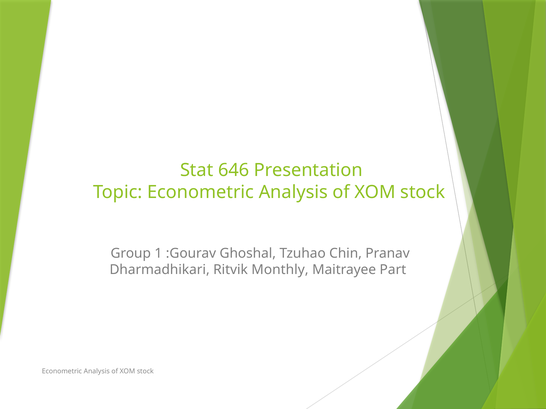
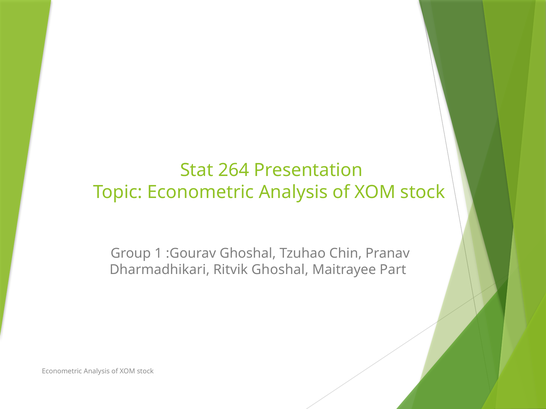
646: 646 -> 264
Ritvik Monthly: Monthly -> Ghoshal
